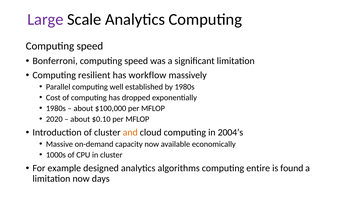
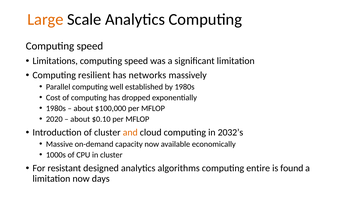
Large colour: purple -> orange
Bonferroni: Bonferroni -> Limitations
workflow: workflow -> networks
2004’s: 2004’s -> 2032’s
example: example -> resistant
